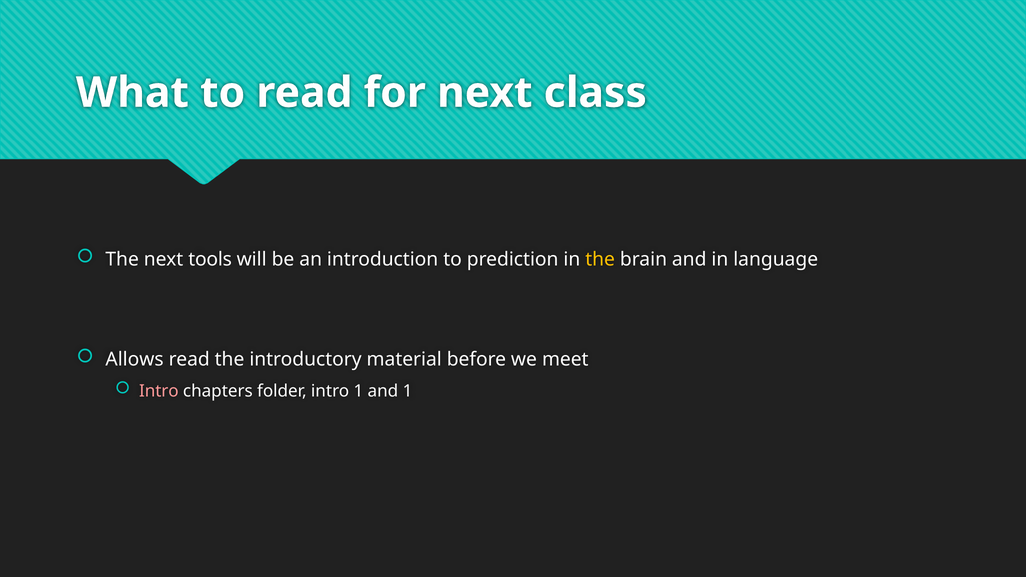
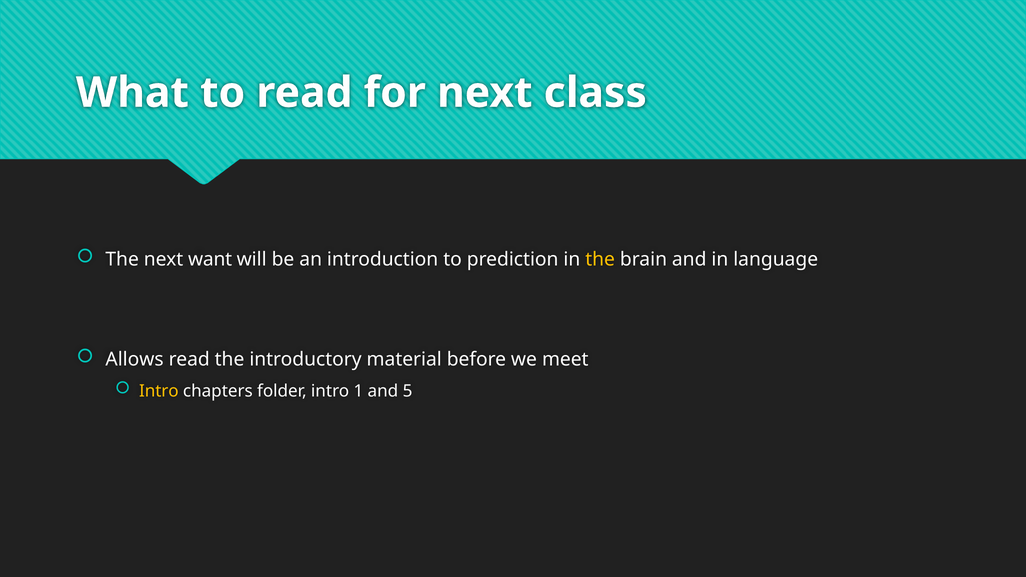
tools: tools -> want
Intro at (159, 391) colour: pink -> yellow
and 1: 1 -> 5
